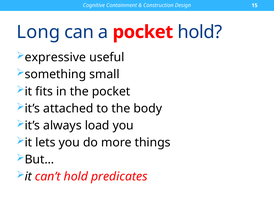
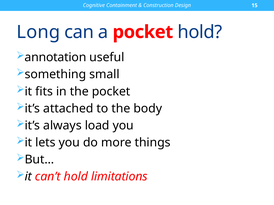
expressive: expressive -> annotation
predicates: predicates -> limitations
